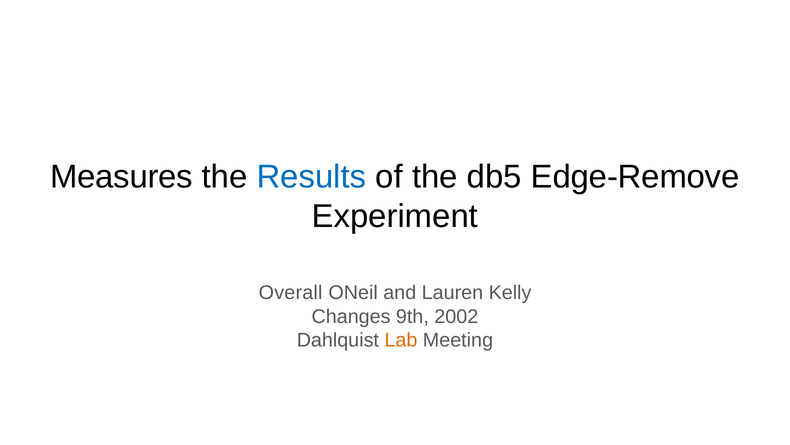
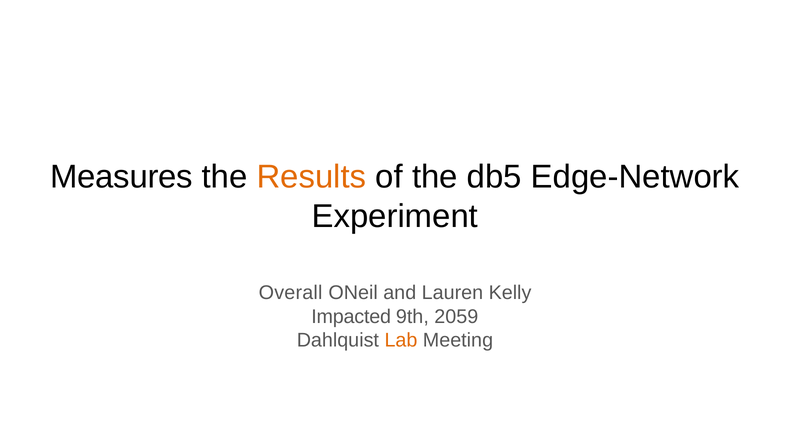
Results colour: blue -> orange
Edge-Remove: Edge-Remove -> Edge-Network
Changes: Changes -> Impacted
2002: 2002 -> 2059
